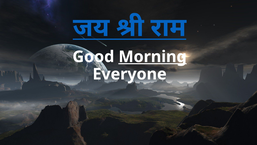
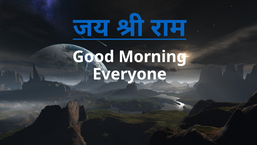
Morning underline: present -> none
